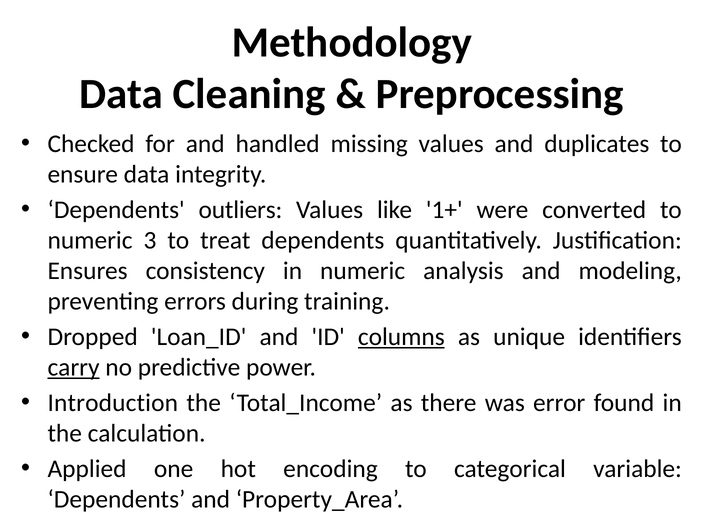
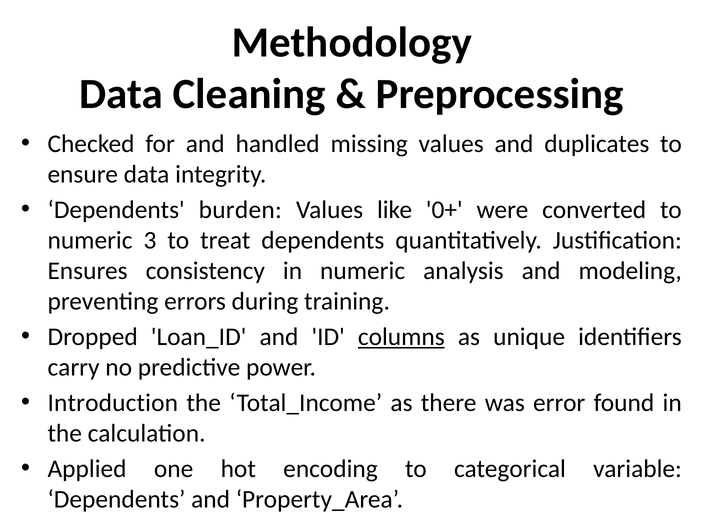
outliers: outliers -> burden
1+: 1+ -> 0+
carry underline: present -> none
